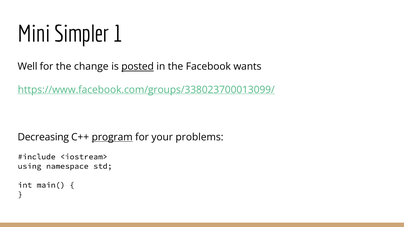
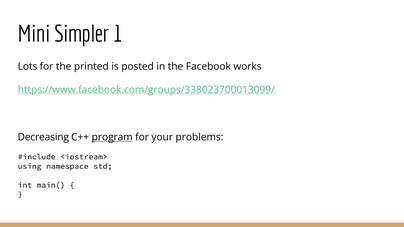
Well: Well -> Lots
change: change -> printed
posted underline: present -> none
wants: wants -> works
